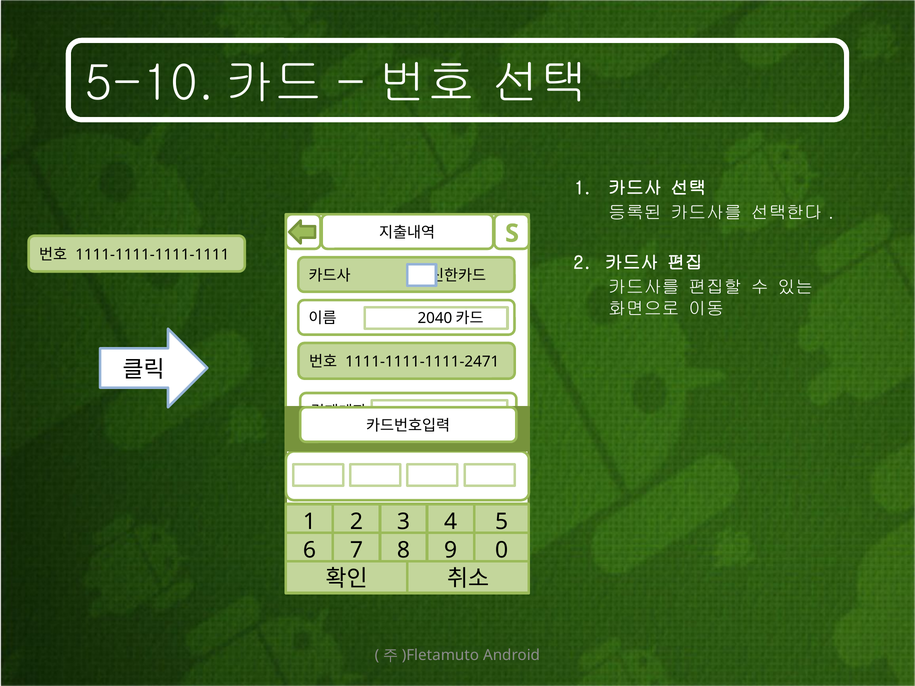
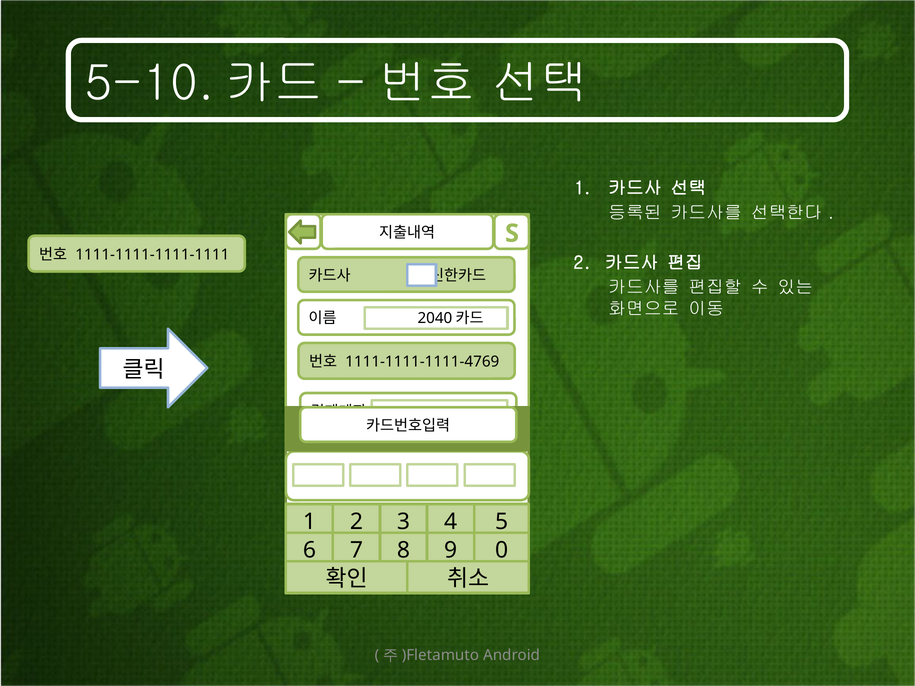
1111-1111-1111-2471: 1111-1111-1111-2471 -> 1111-1111-1111-4769
